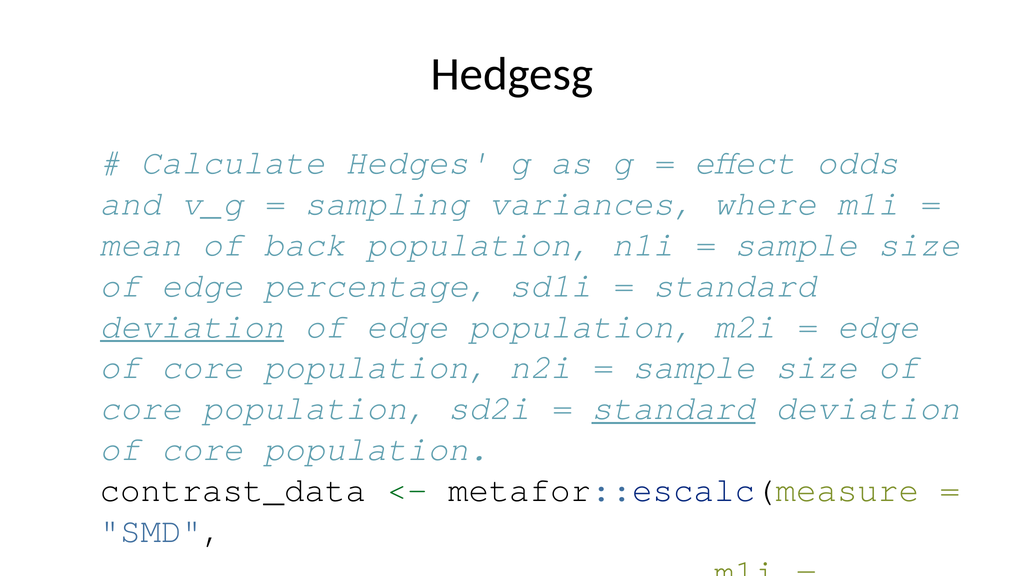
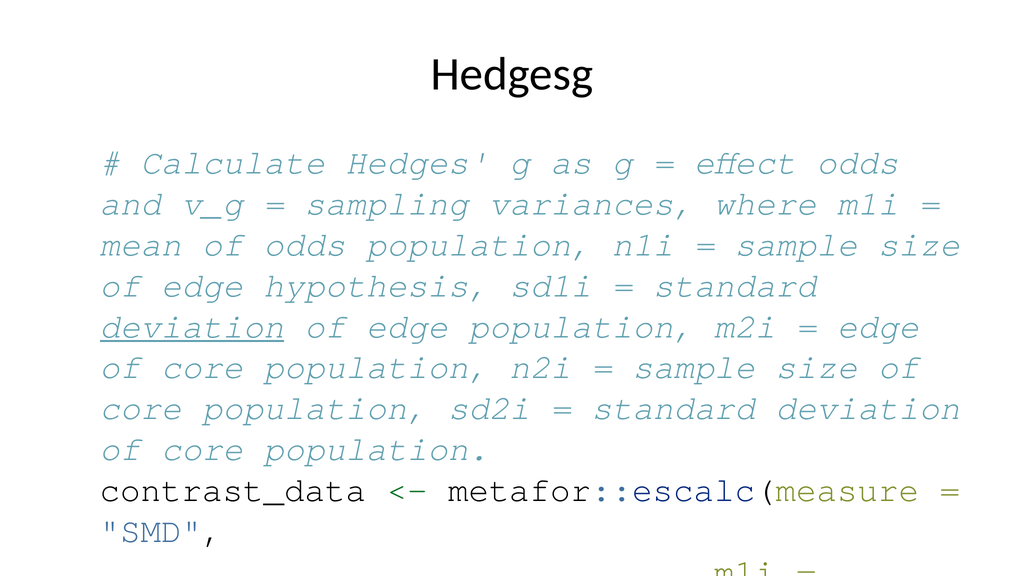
of back: back -> odds
percentage: percentage -> hypothesis
standard at (674, 408) underline: present -> none
